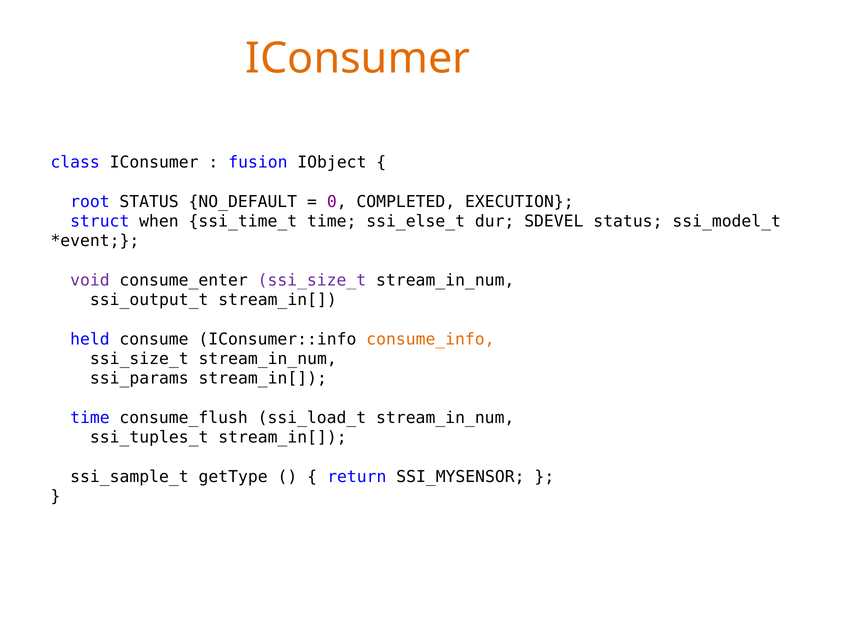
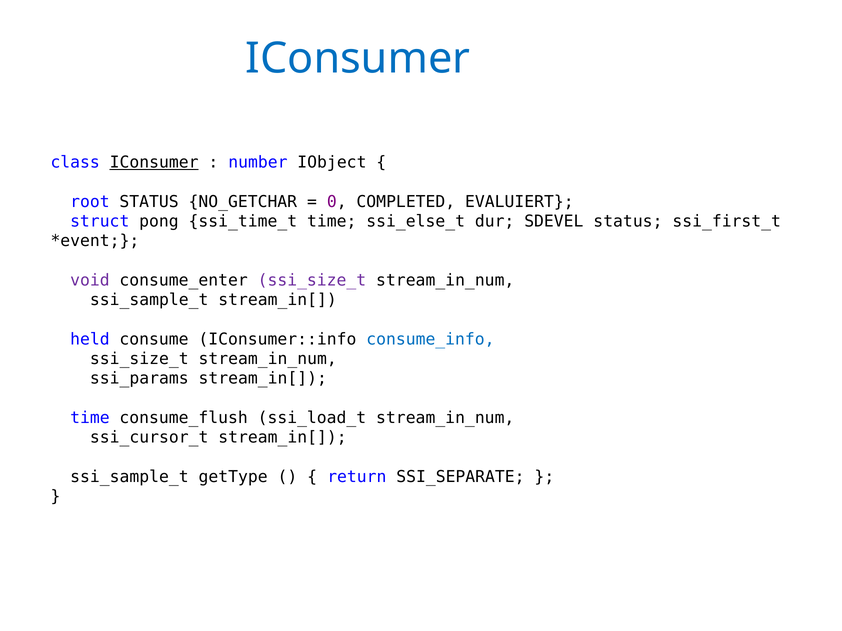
IConsumer at (358, 58) colour: orange -> blue
IConsumer at (154, 163) underline: none -> present
fusion: fusion -> number
NO_DEFAULT: NO_DEFAULT -> NO_GETCHAR
EXECUTION: EXECUTION -> EVALUIERT
when: when -> pong
ssi_model_t: ssi_model_t -> ssi_first_t
ssi_output_t at (149, 300): ssi_output_t -> ssi_sample_t
consume_info colour: orange -> blue
ssi_tuples_t: ssi_tuples_t -> ssi_cursor_t
SSI_MYSENSOR: SSI_MYSENSOR -> SSI_SEPARATE
